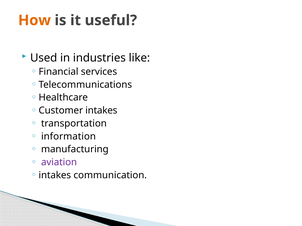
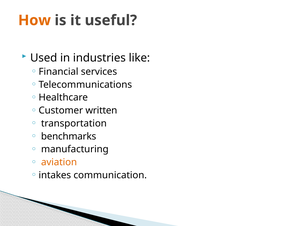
Customer intakes: intakes -> written
information: information -> benchmarks
aviation colour: purple -> orange
